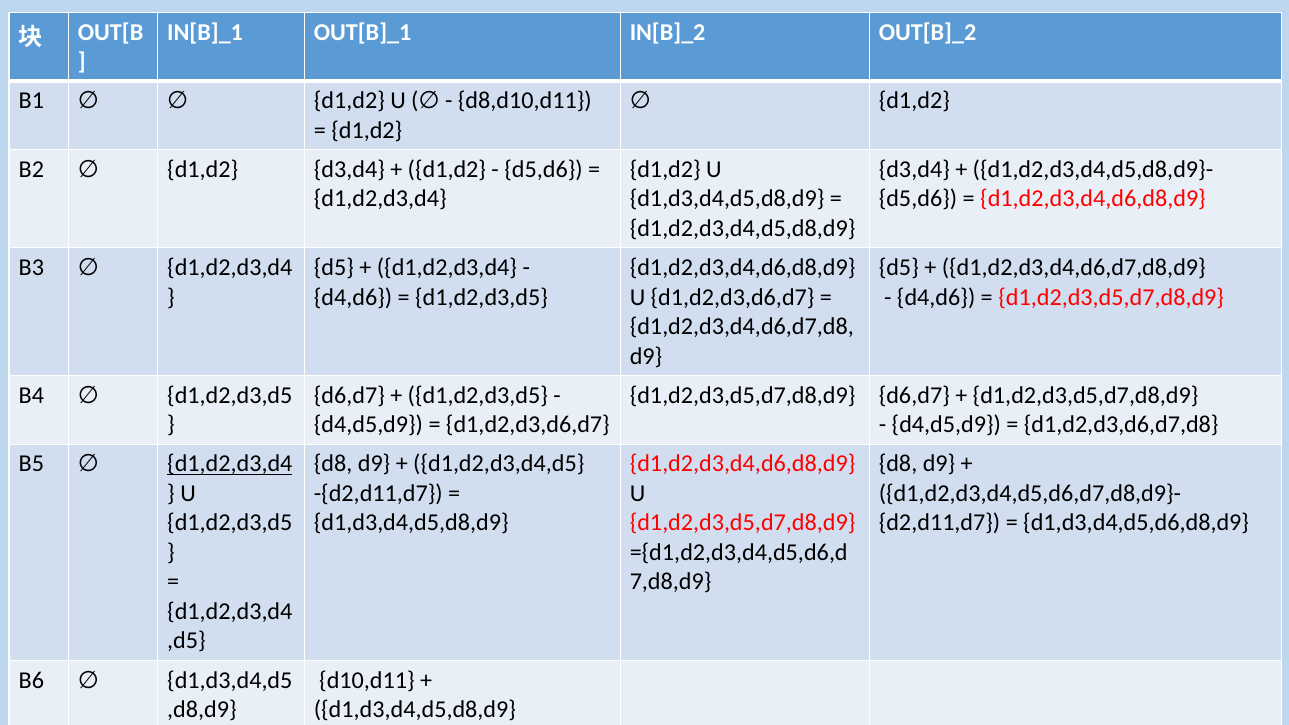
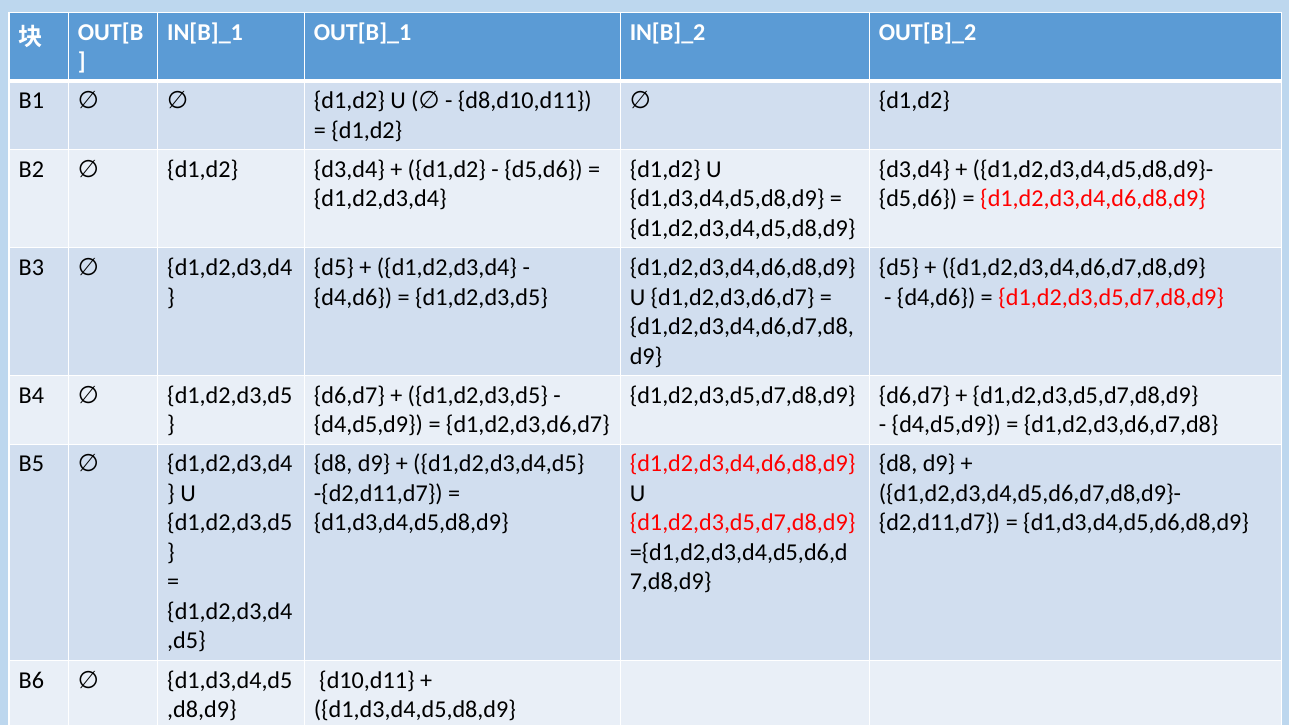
d1,d2,d3,d4 at (230, 464) underline: present -> none
